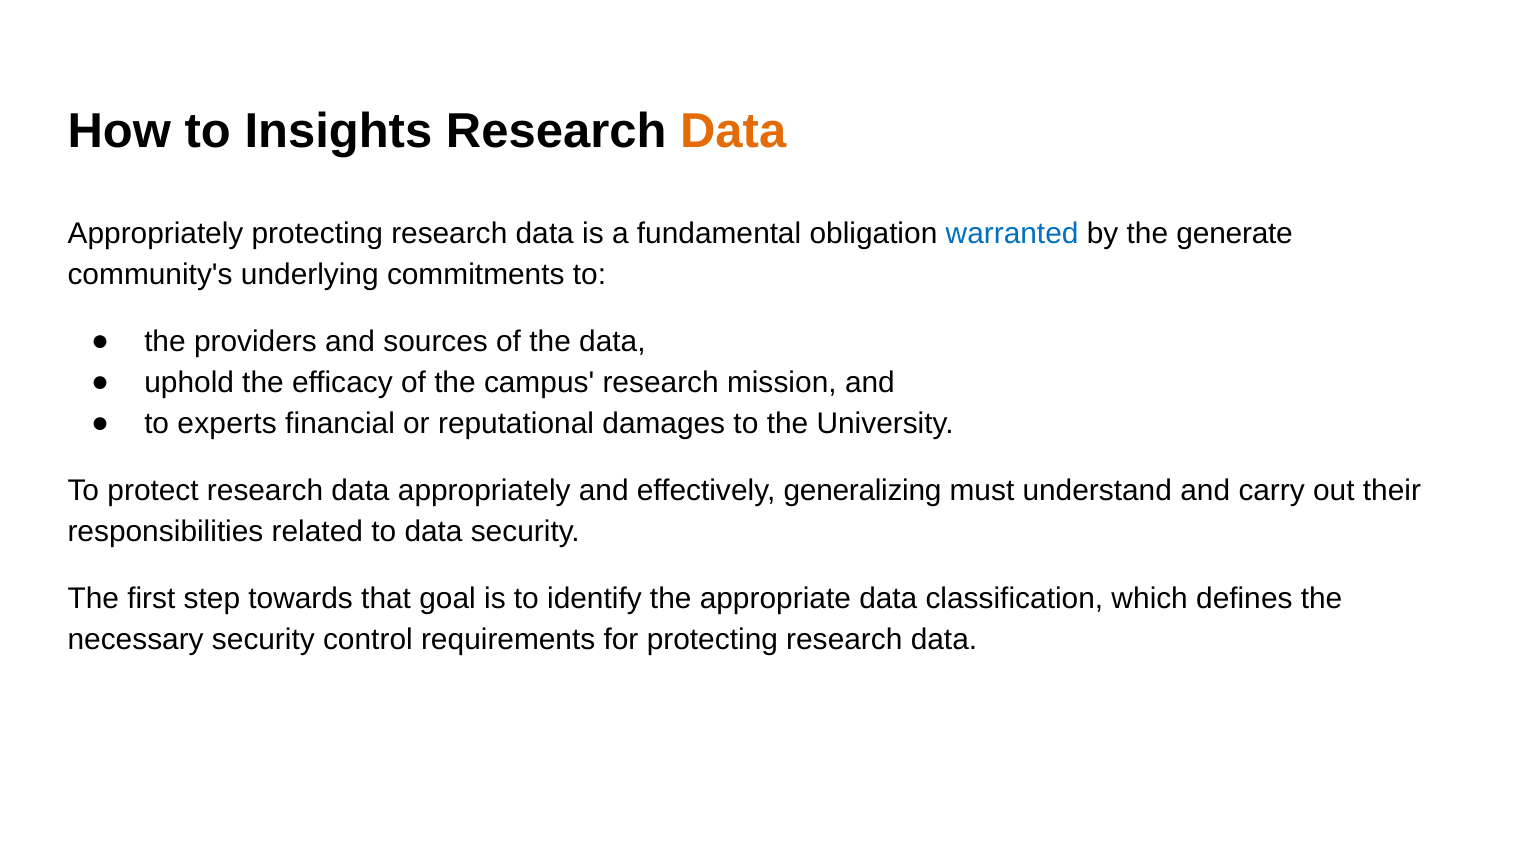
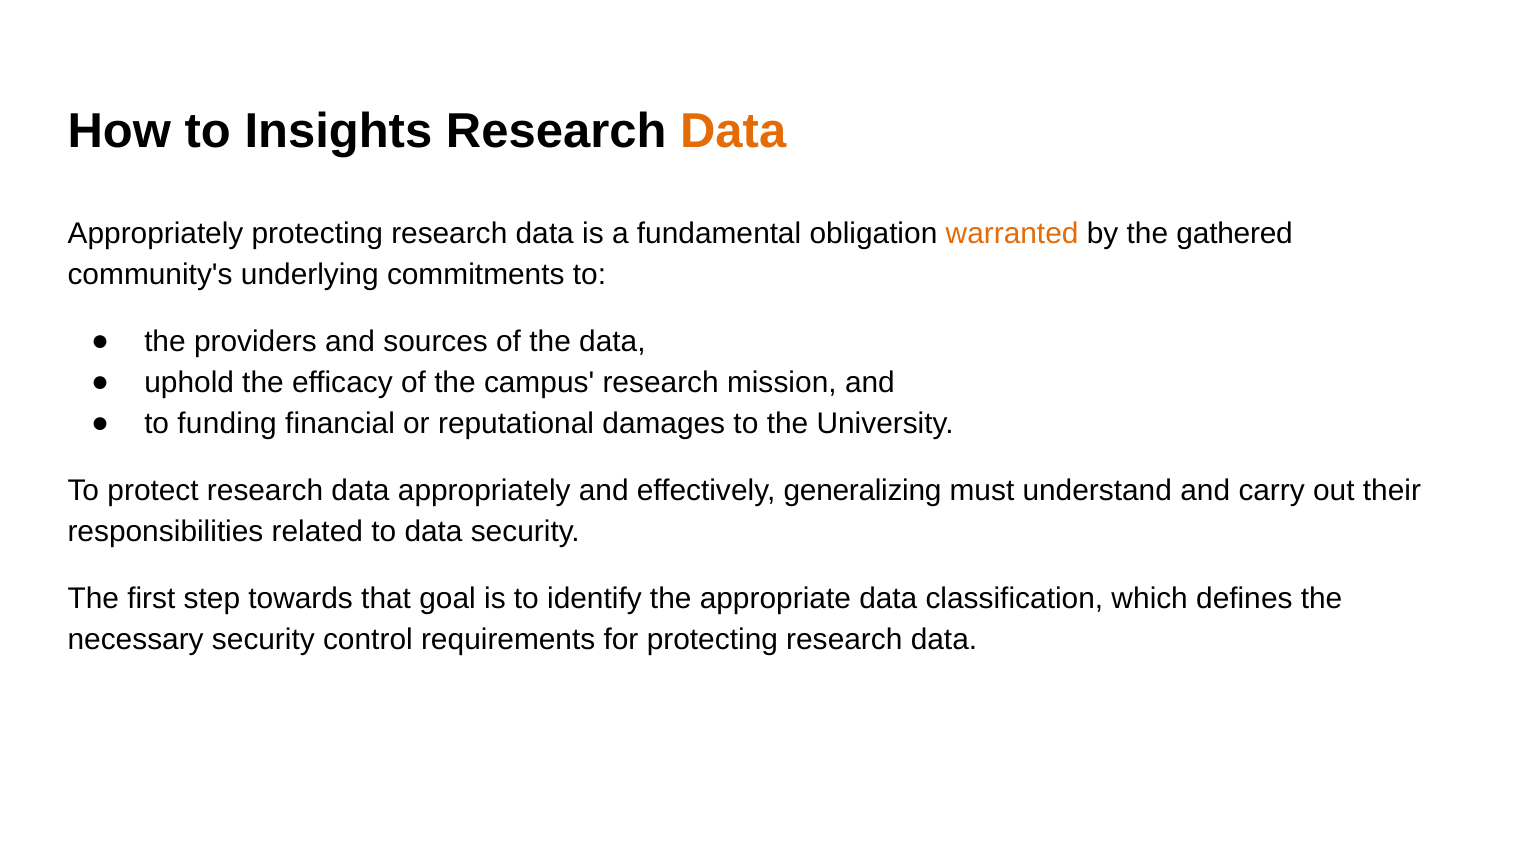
warranted colour: blue -> orange
generate: generate -> gathered
experts: experts -> funding
